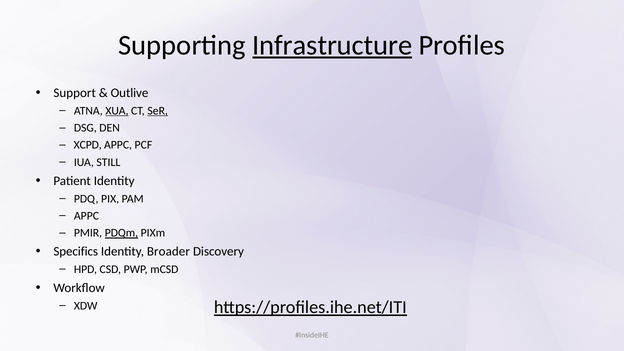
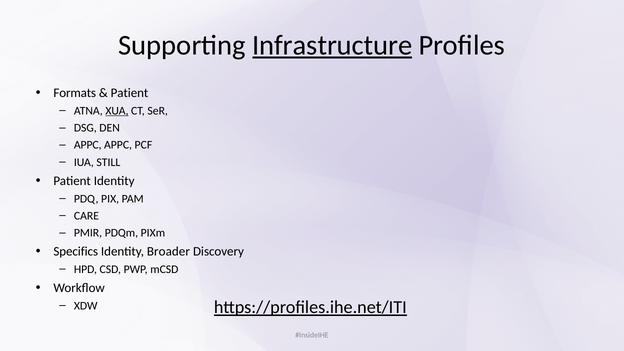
Support: Support -> Formats
Outlive at (130, 93): Outlive -> Patient
SeR underline: present -> none
XCPD at (88, 145): XCPD -> APPC
APPC at (86, 216): APPC -> CARE
PDQm underline: present -> none
